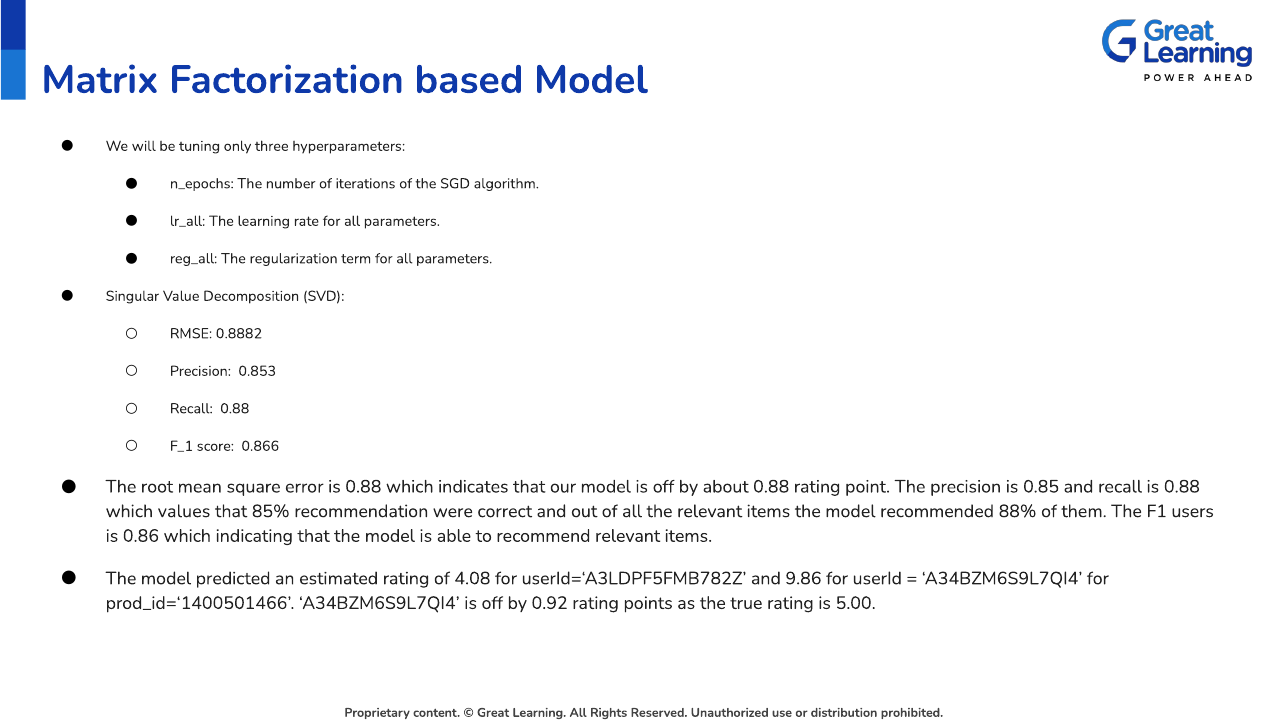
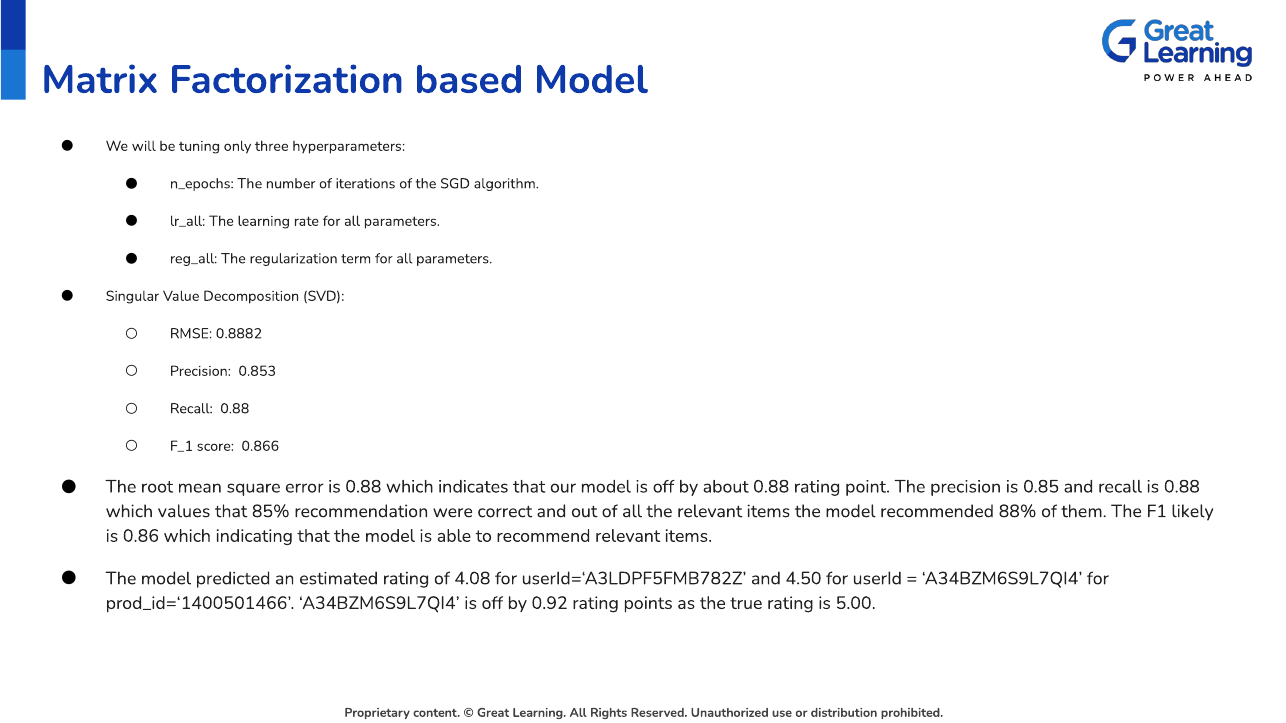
users: users -> likely
9.86: 9.86 -> 4.50
